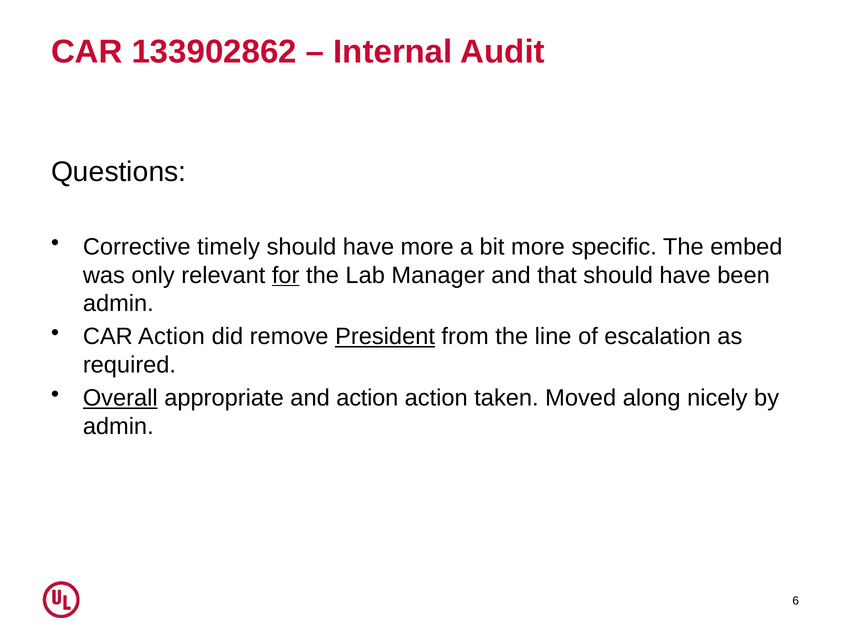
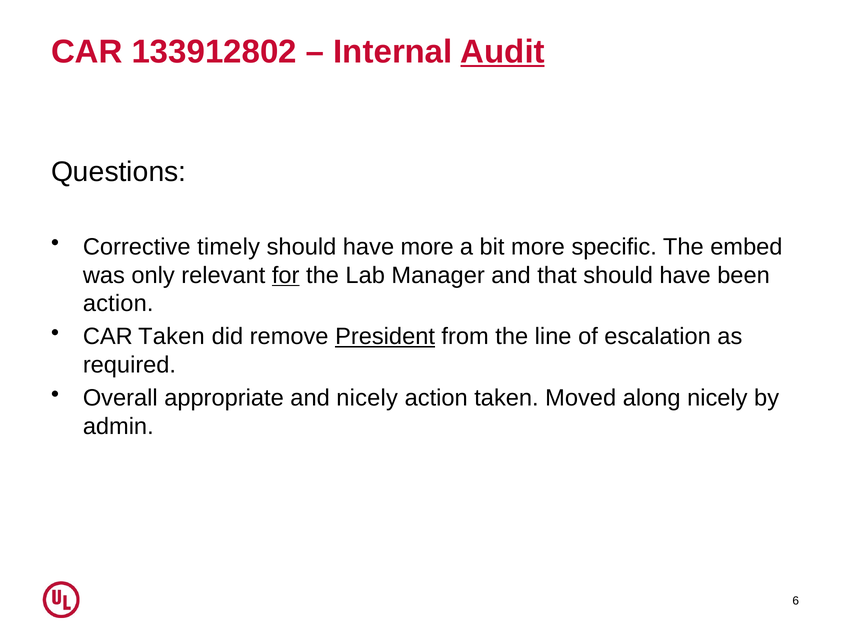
133902862: 133902862 -> 133912802
Audit underline: none -> present
admin at (118, 304): admin -> action
CAR Action: Action -> Taken
Overall underline: present -> none
and action: action -> nicely
